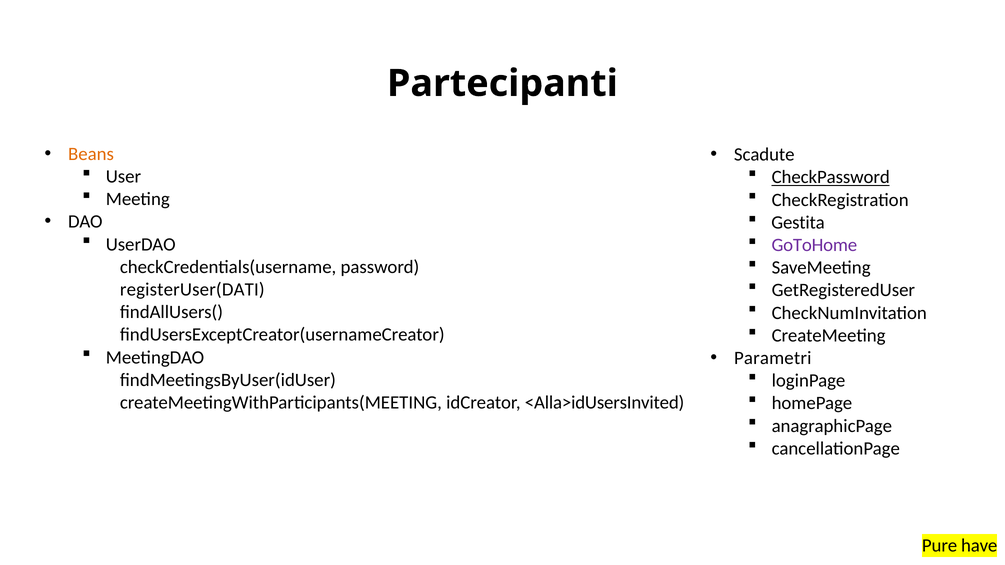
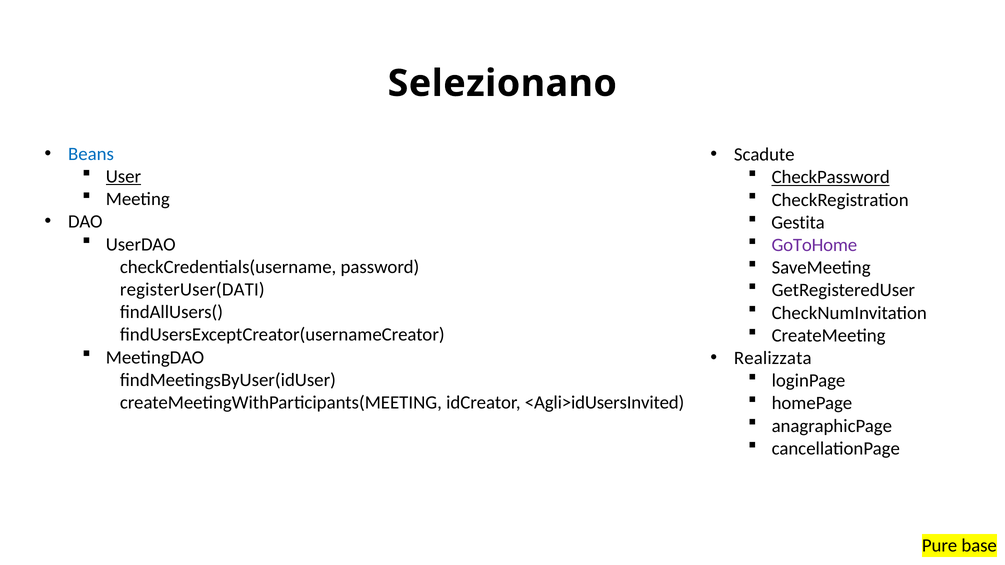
Partecipanti: Partecipanti -> Selezionano
Beans colour: orange -> blue
User underline: none -> present
Parametri: Parametri -> Realizzata
<Alla>idUsersInvited: <Alla>idUsersInvited -> <Agli>idUsersInvited
have: have -> base
